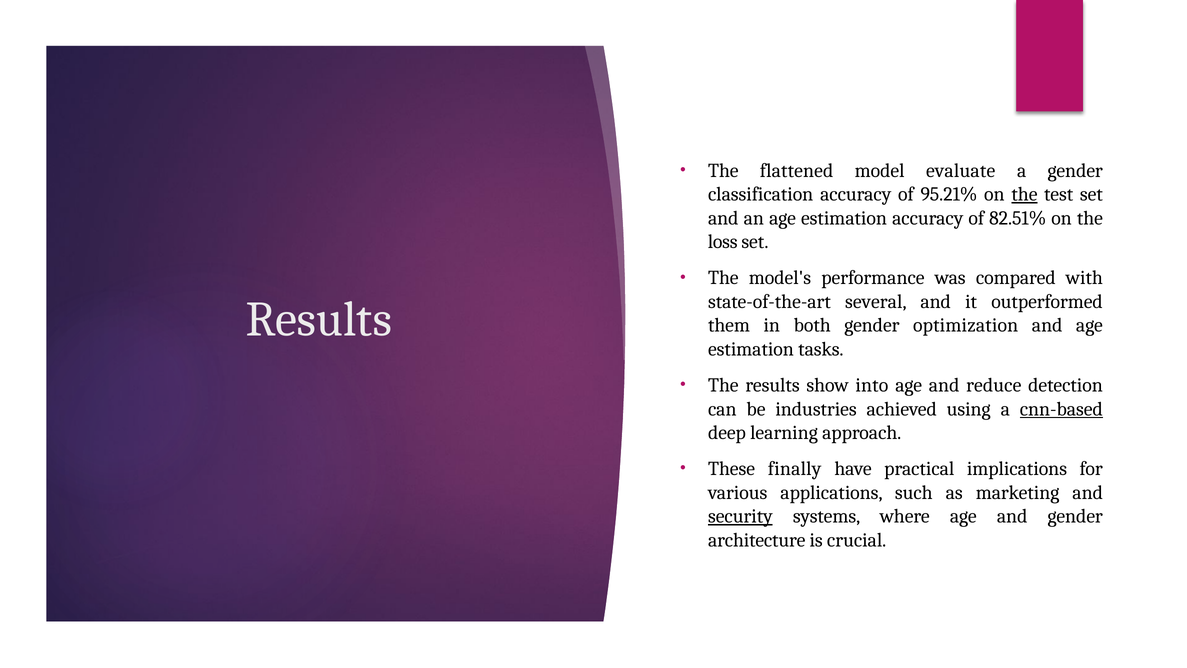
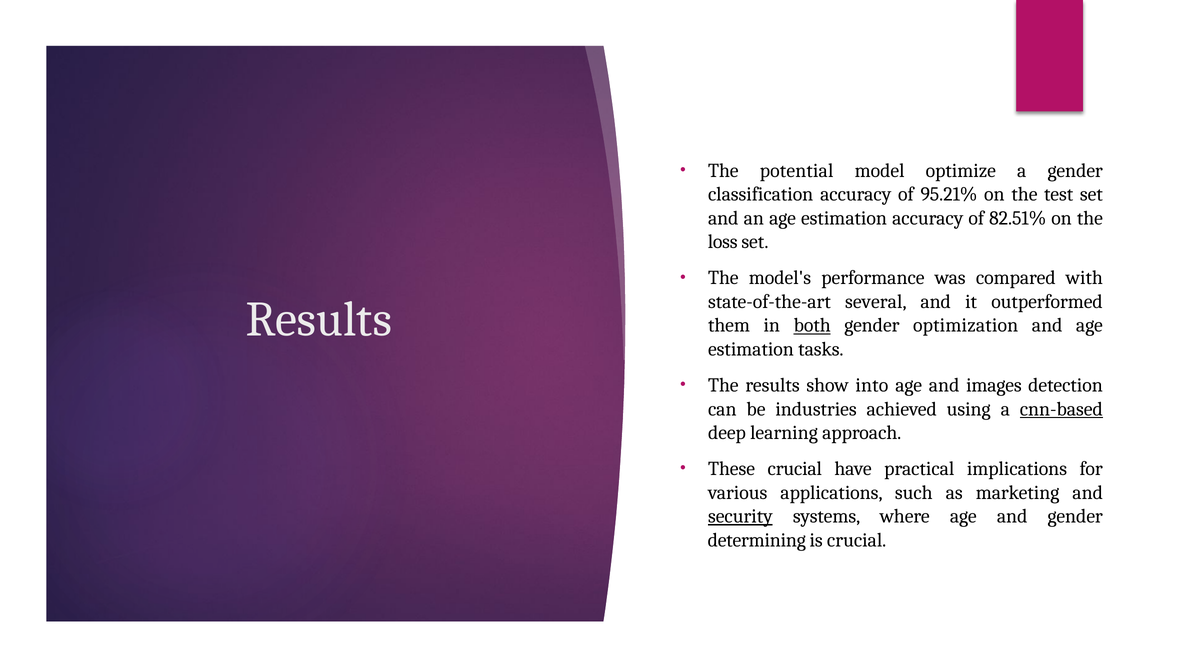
flattened: flattened -> potential
evaluate: evaluate -> optimize
the at (1024, 194) underline: present -> none
both underline: none -> present
reduce: reduce -> images
These finally: finally -> crucial
architecture: architecture -> determining
